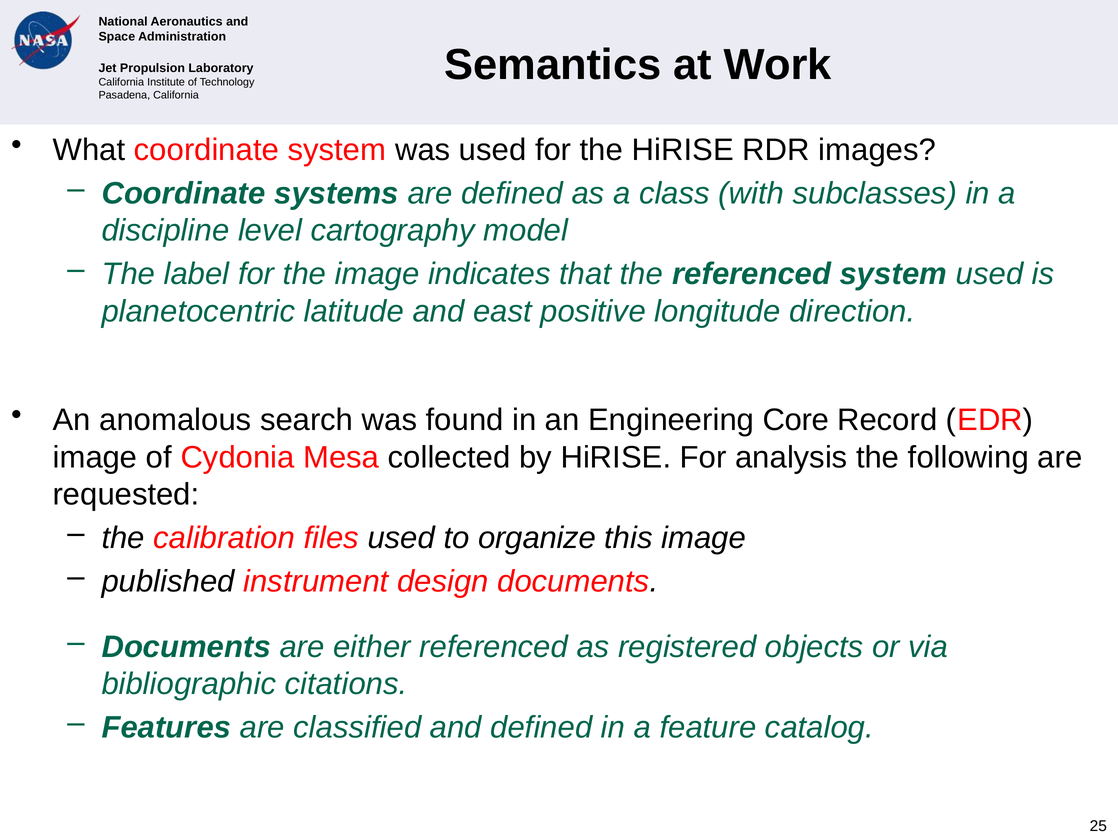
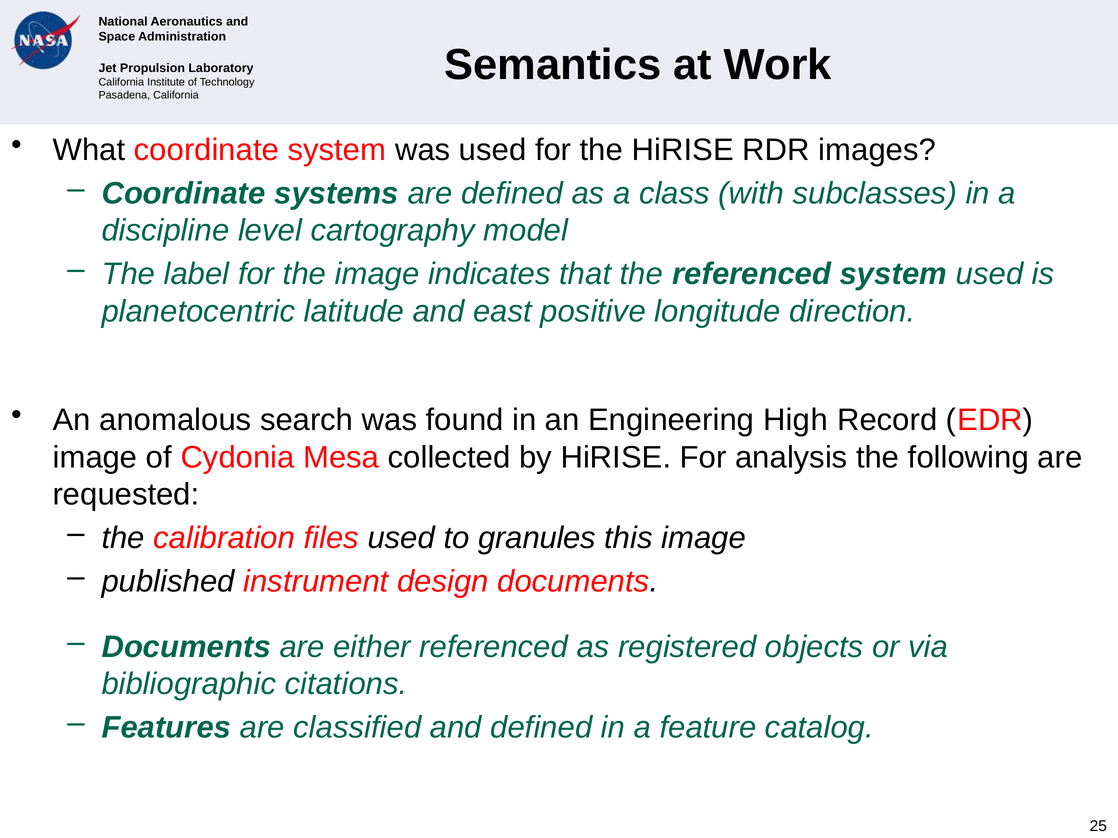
Core: Core -> High
organize: organize -> granules
